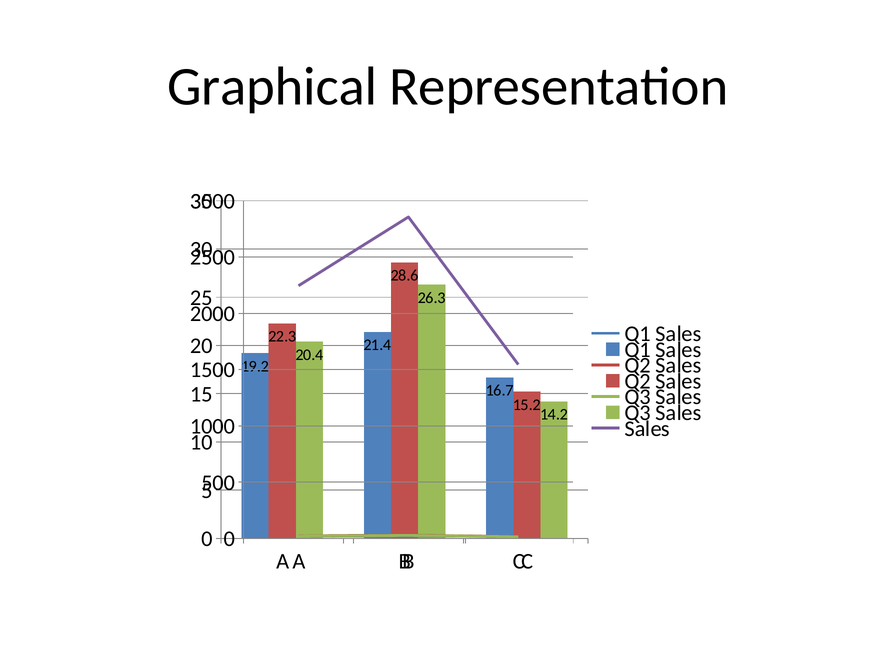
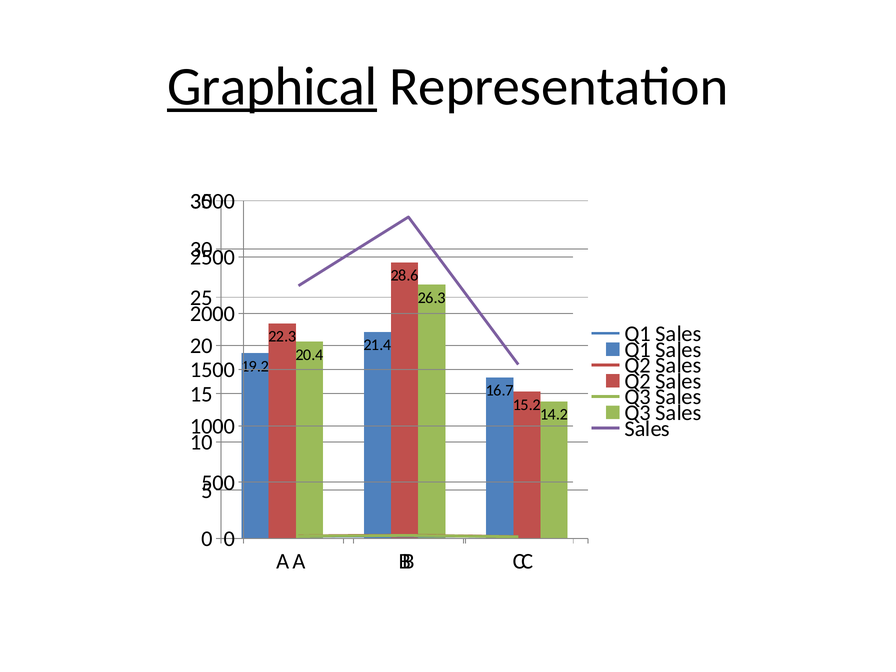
Graphical underline: none -> present
